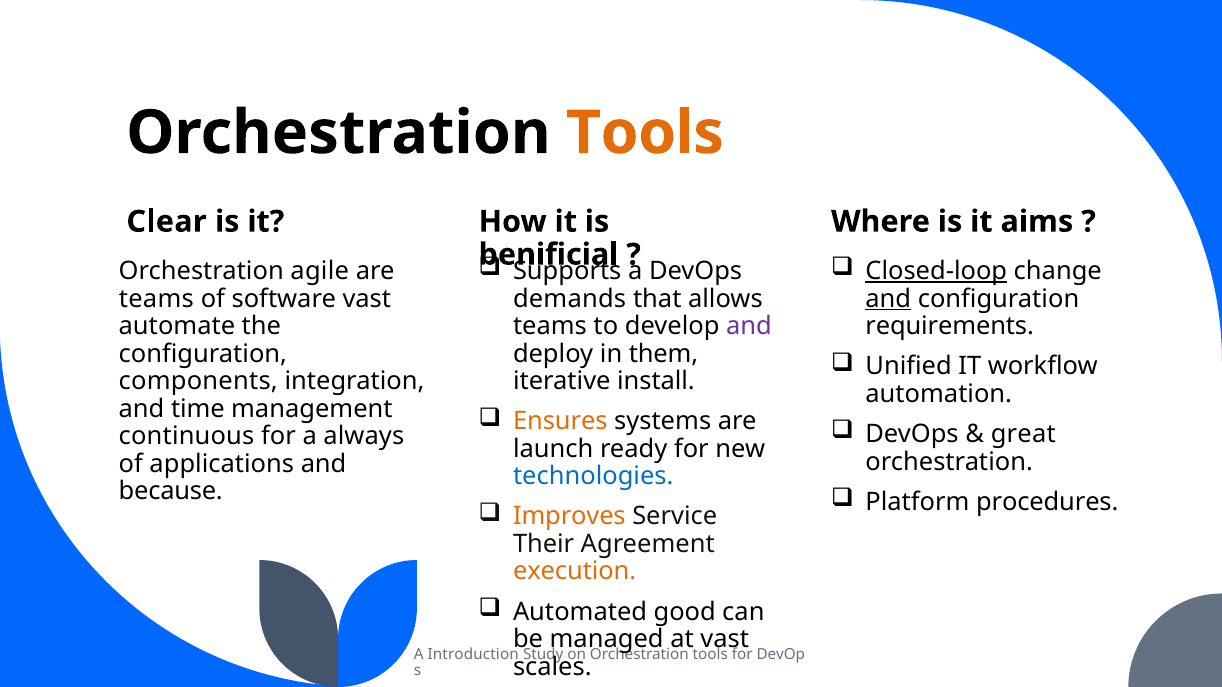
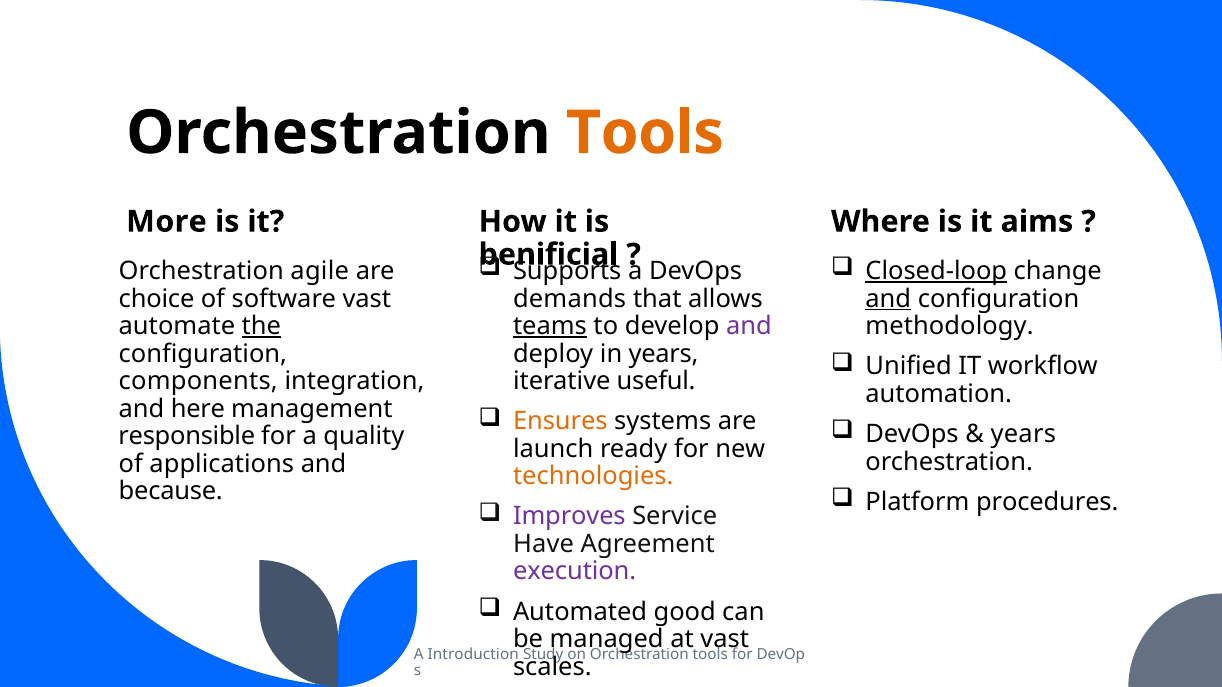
Clear: Clear -> More
teams at (156, 299): teams -> choice
the underline: none -> present
teams at (550, 326) underline: none -> present
requirements: requirements -> methodology
in them: them -> years
install: install -> useful
time: time -> here
great at (1023, 434): great -> years
continuous: continuous -> responsible
always: always -> quality
technologies colour: blue -> orange
Improves colour: orange -> purple
Their: Their -> Have
execution colour: orange -> purple
